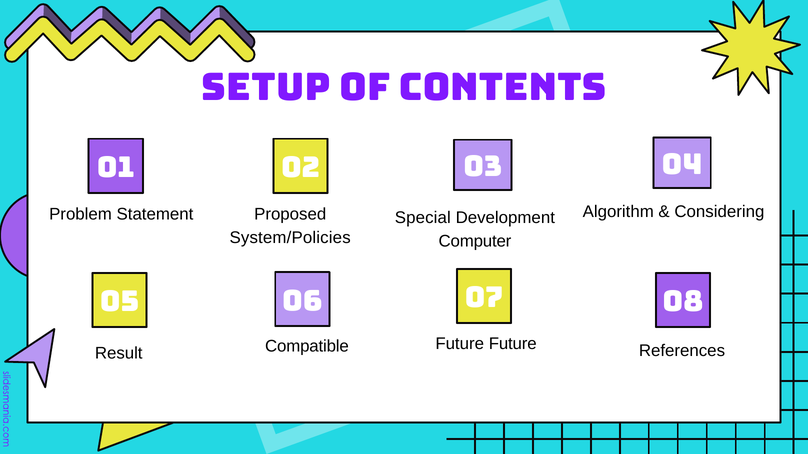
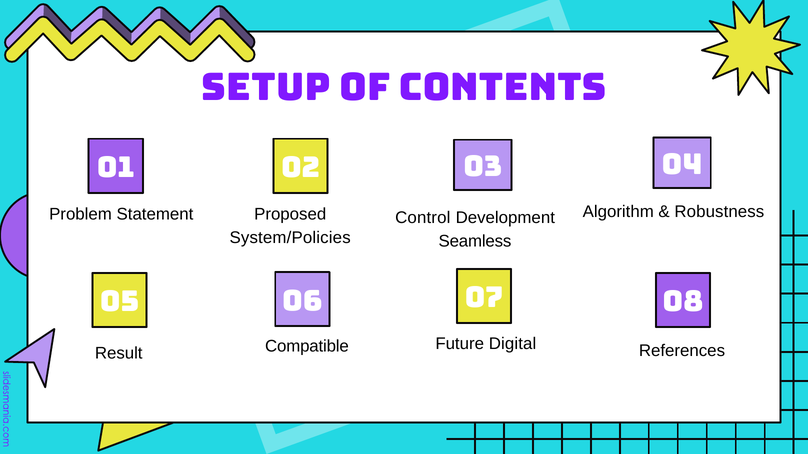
Considering: Considering -> Robustness
Special: Special -> Control
Computer: Computer -> Seamless
Future Future: Future -> Digital
